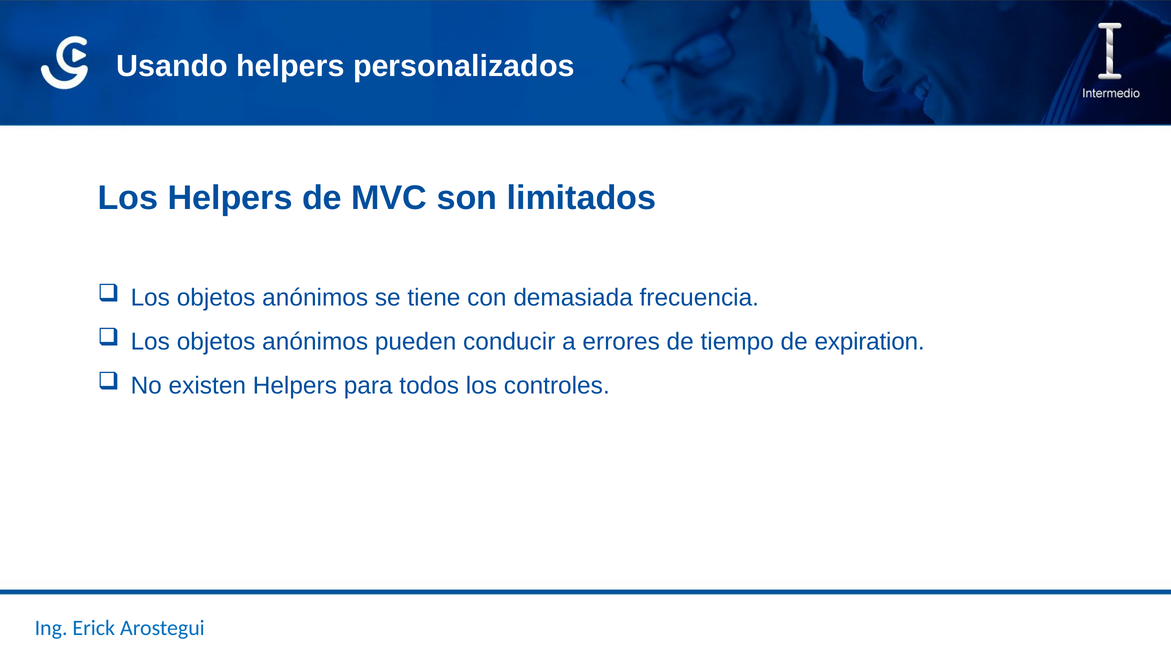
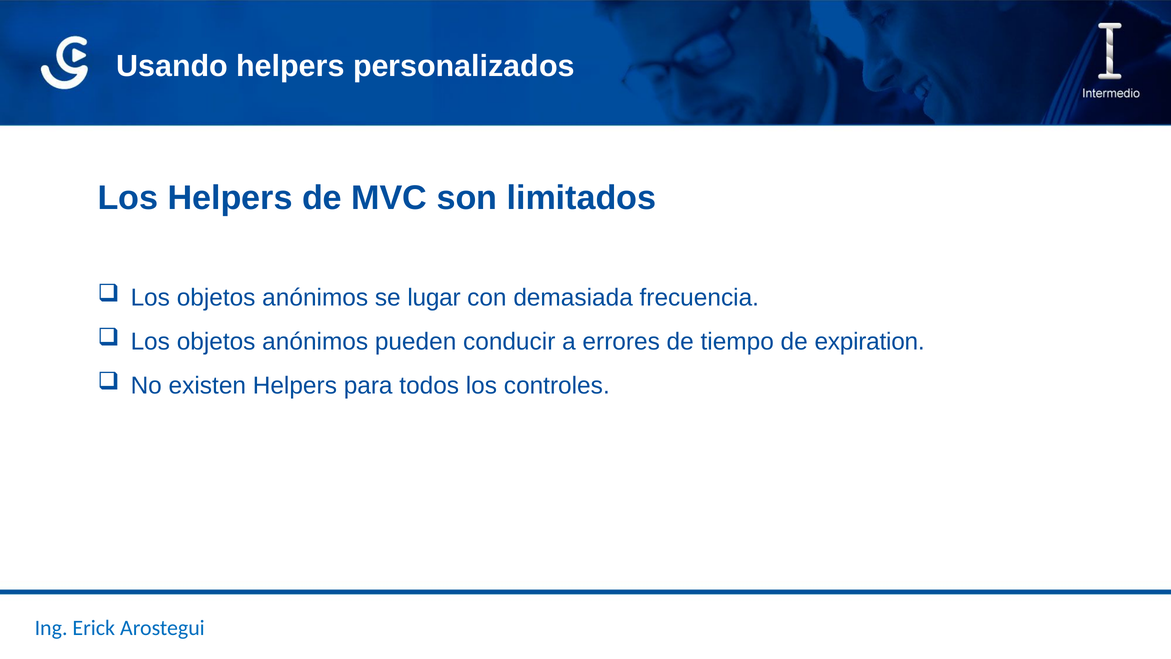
tiene: tiene -> lugar
